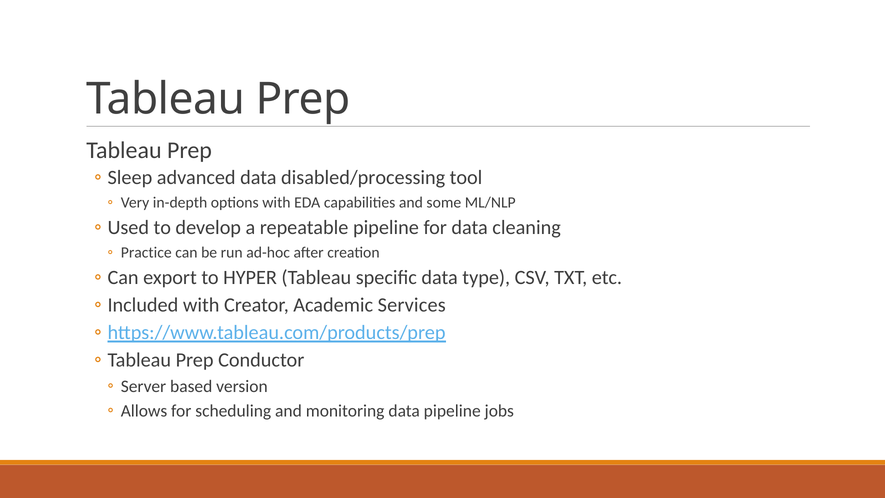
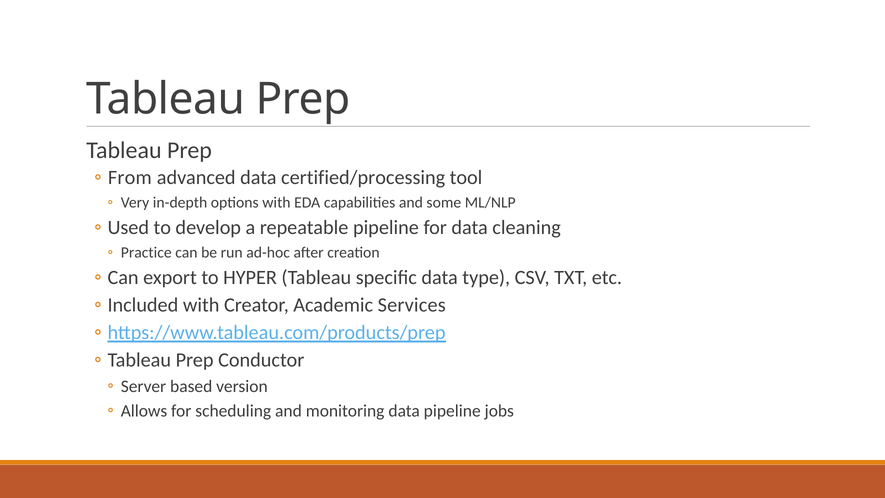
Sleep: Sleep -> From
disabled/processing: disabled/processing -> certified/processing
